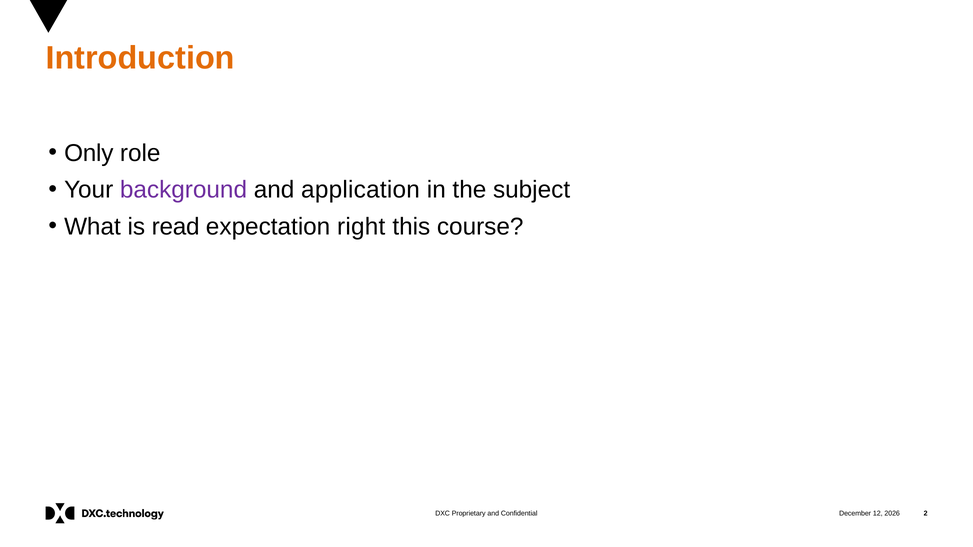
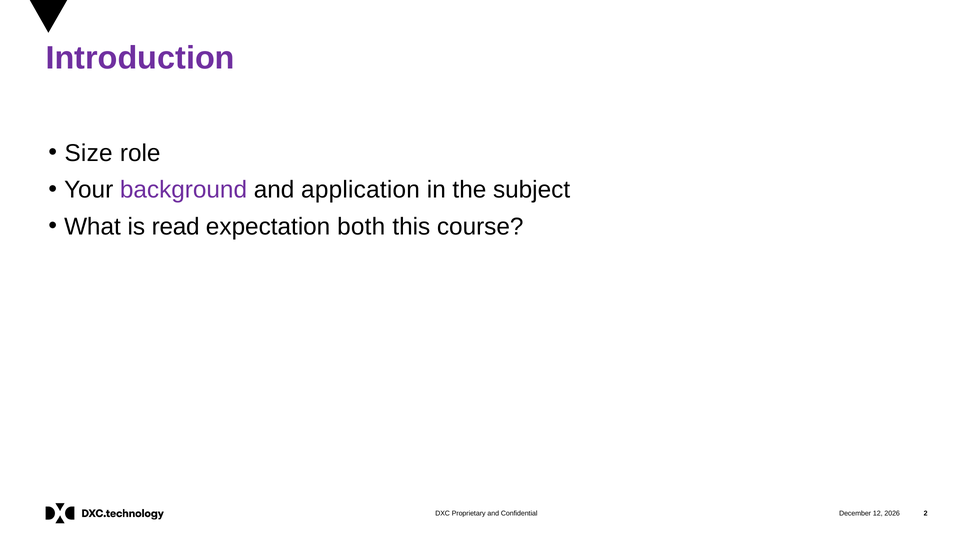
Introduction colour: orange -> purple
Only: Only -> Size
right: right -> both
